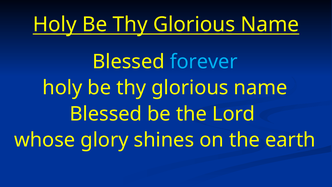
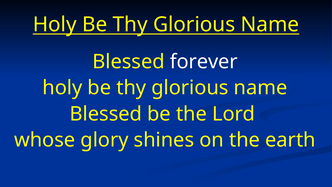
forever colour: light blue -> white
